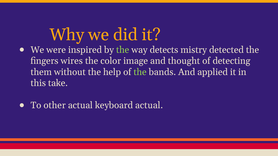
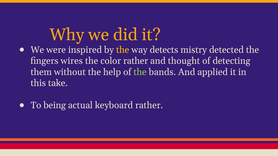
the at (123, 50) colour: light green -> yellow
color image: image -> rather
other: other -> being
keyboard actual: actual -> rather
